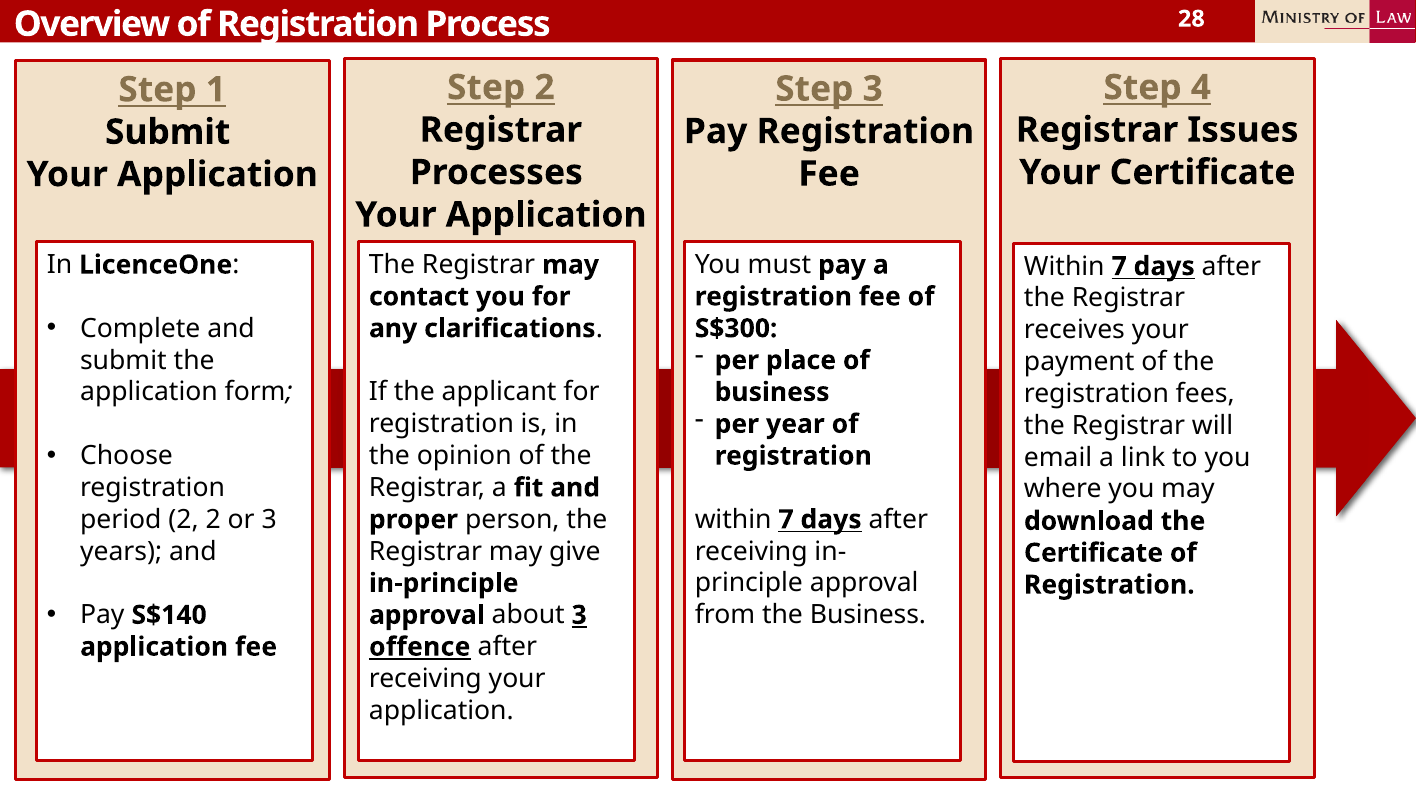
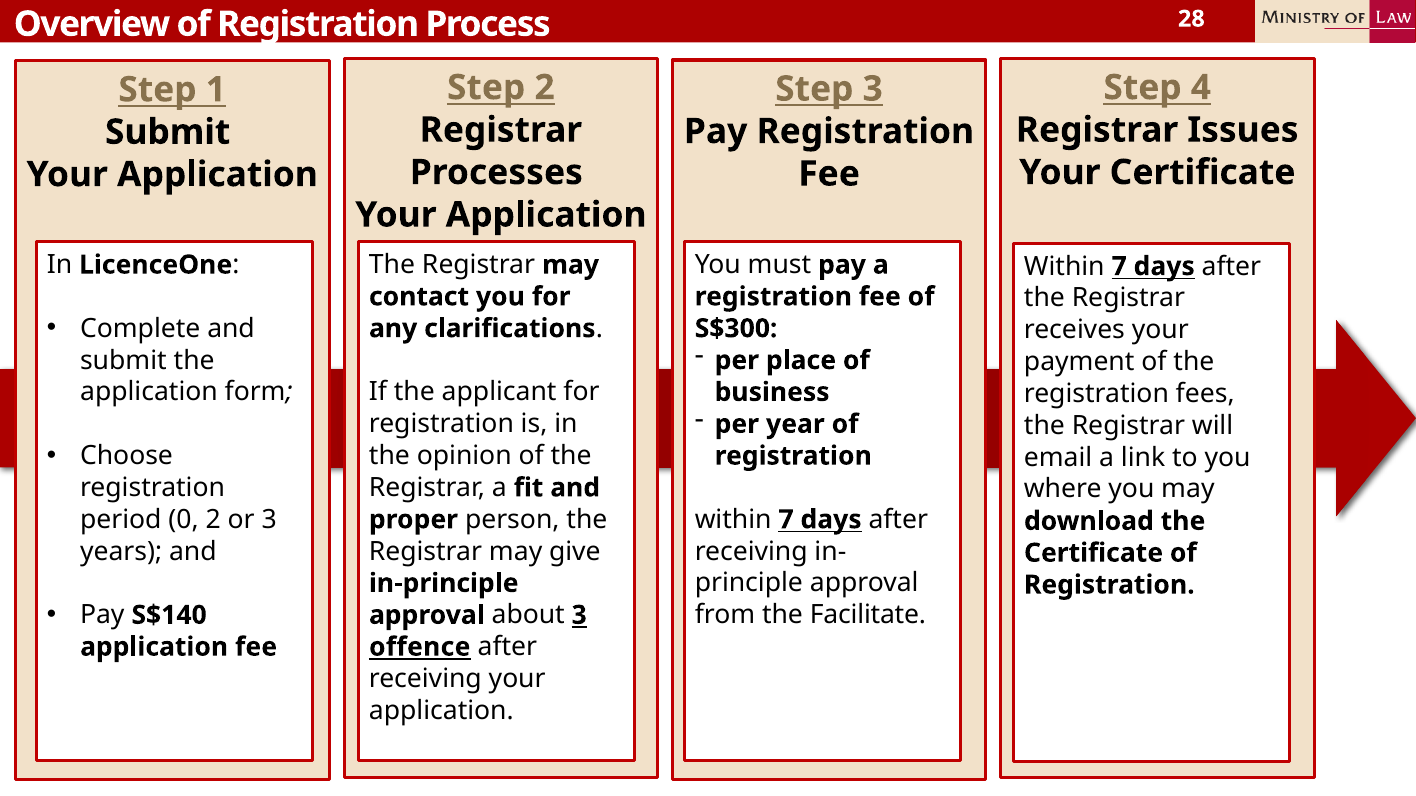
period 2: 2 -> 0
the Business: Business -> Facilitate
